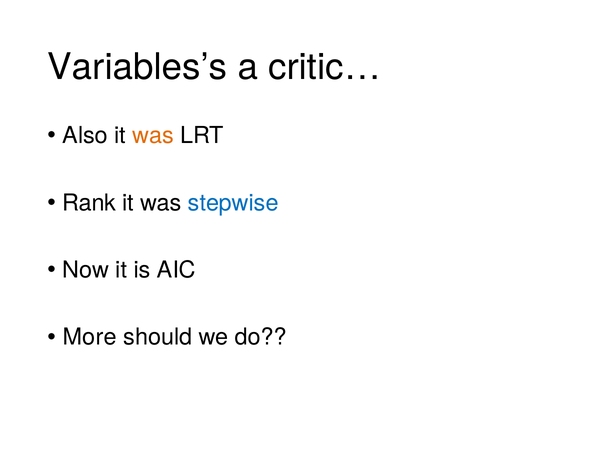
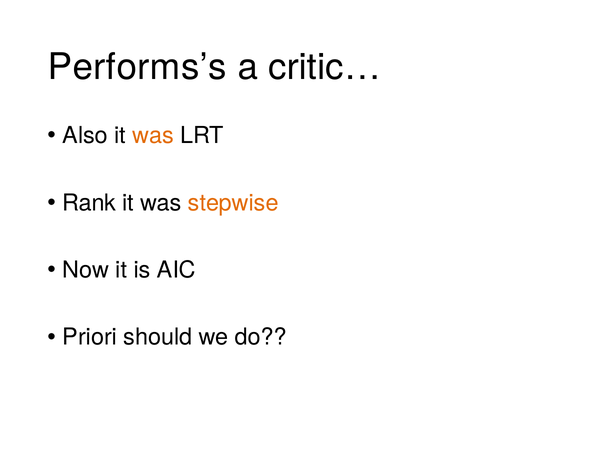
Variables’s: Variables’s -> Performs’s
stepwise colour: blue -> orange
More: More -> Priori
